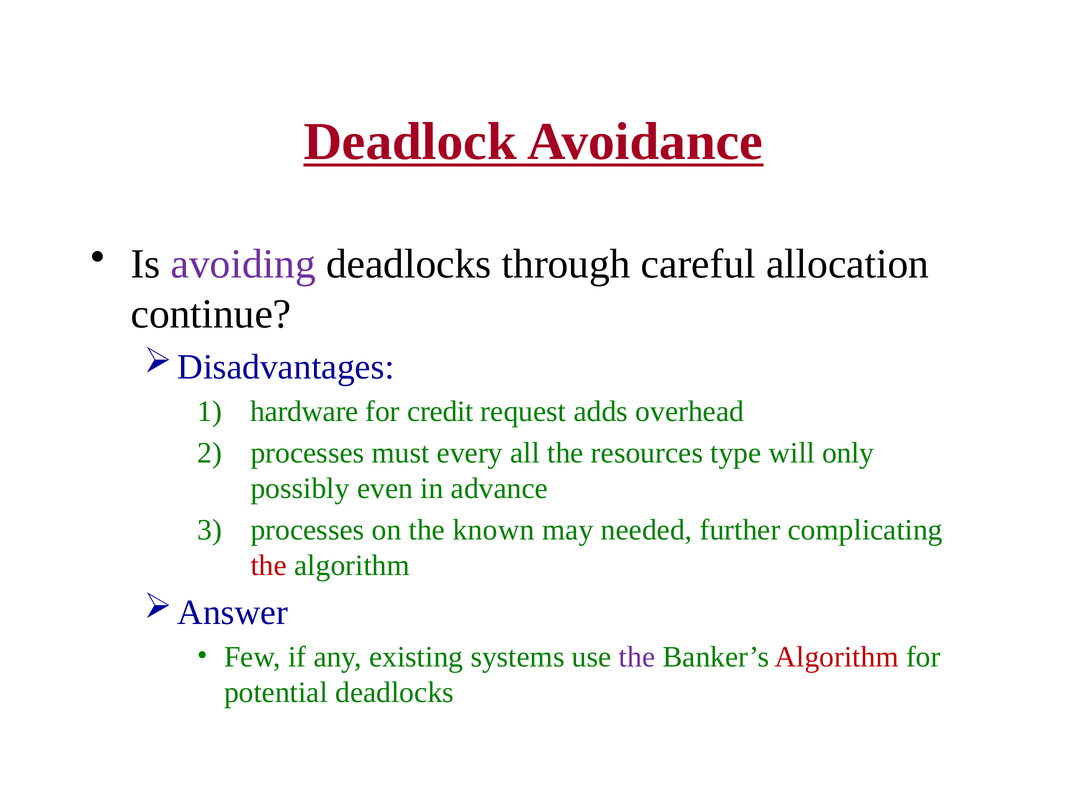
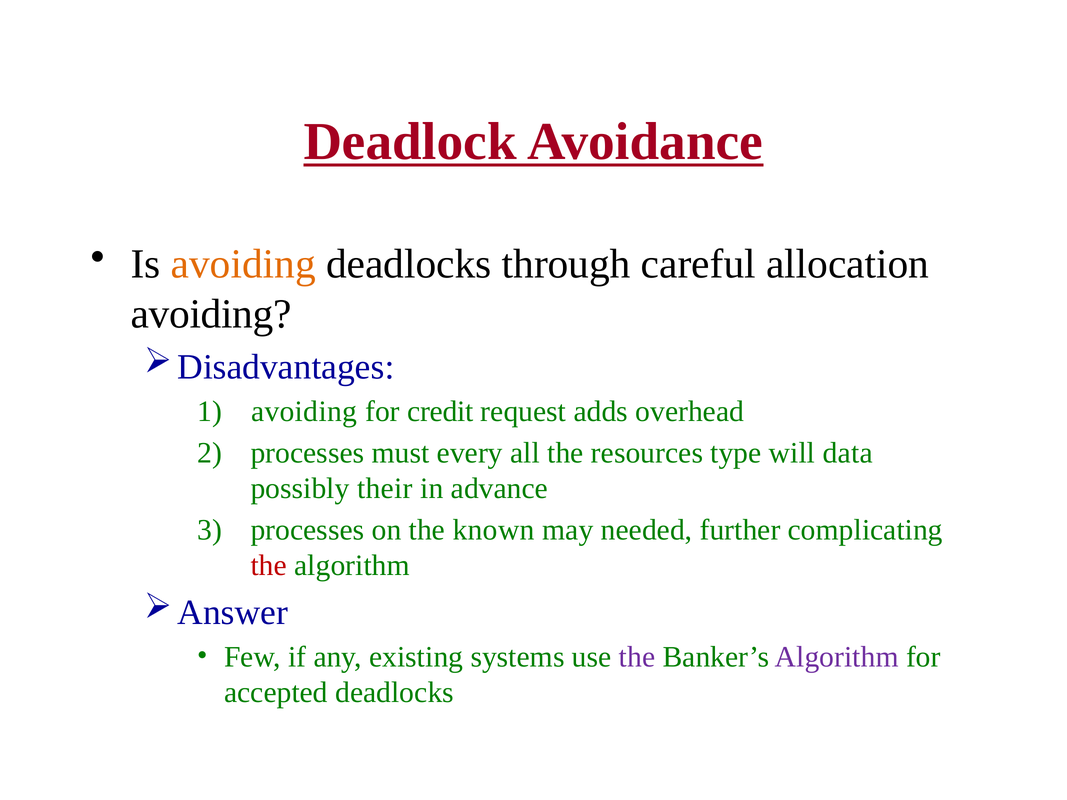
avoiding at (243, 264) colour: purple -> orange
continue at (211, 314): continue -> avoiding
hardware at (304, 412): hardware -> avoiding
only: only -> data
even: even -> their
Algorithm at (837, 657) colour: red -> purple
potential: potential -> accepted
